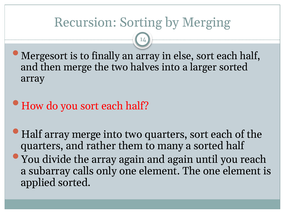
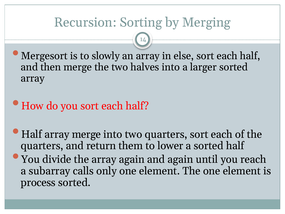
finally: finally -> slowly
rather: rather -> return
many: many -> lower
applied: applied -> process
